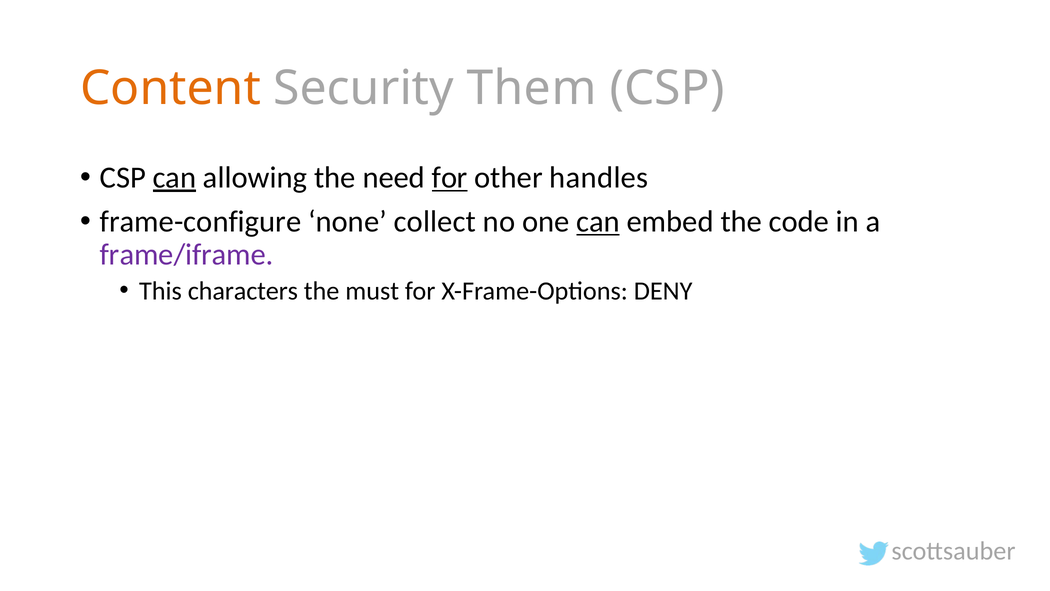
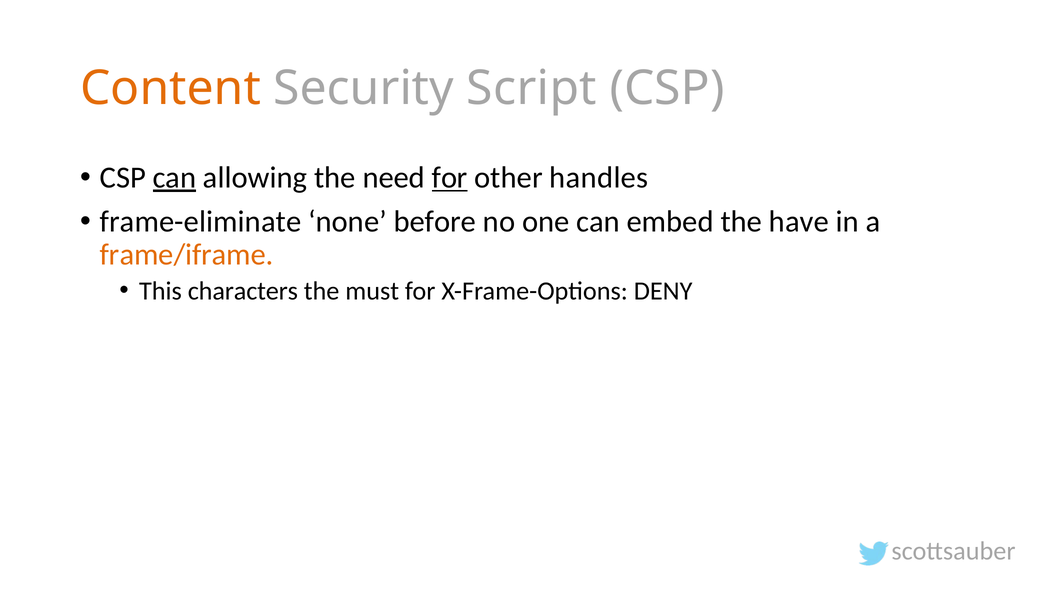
Them: Them -> Script
frame-configure: frame-configure -> frame-eliminate
collect: collect -> before
can at (598, 221) underline: present -> none
code: code -> have
frame/iframe colour: purple -> orange
